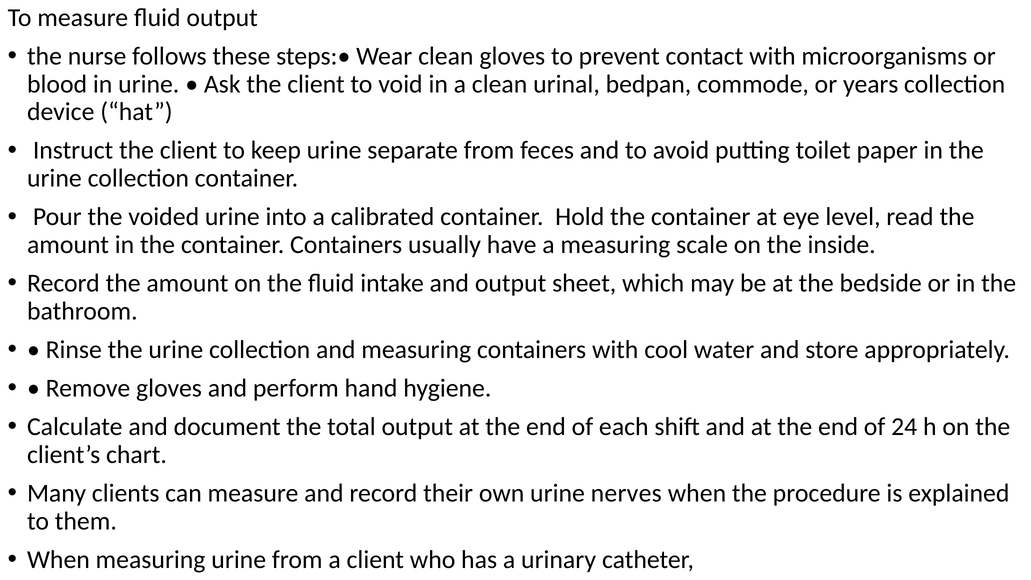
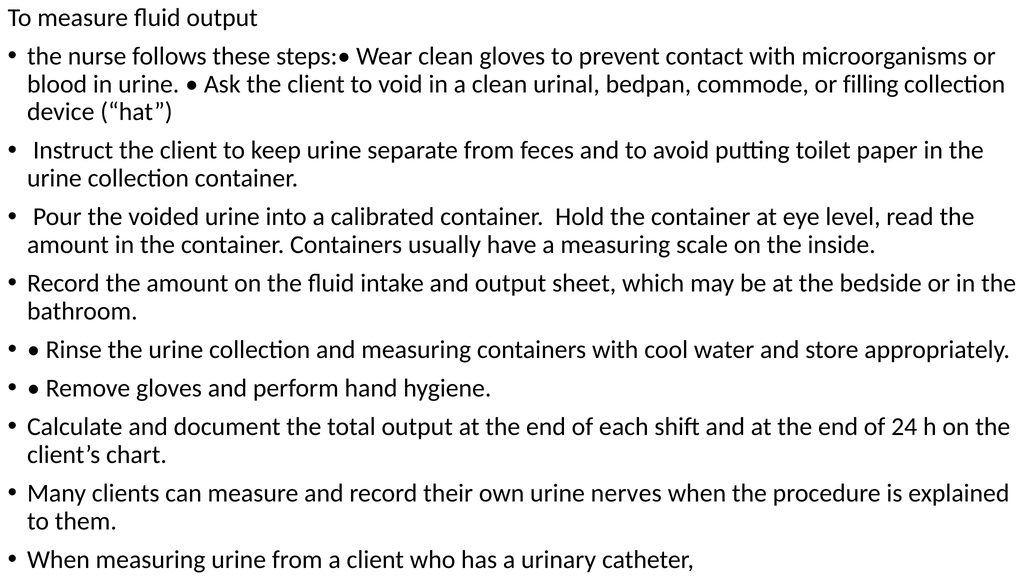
years: years -> filling
